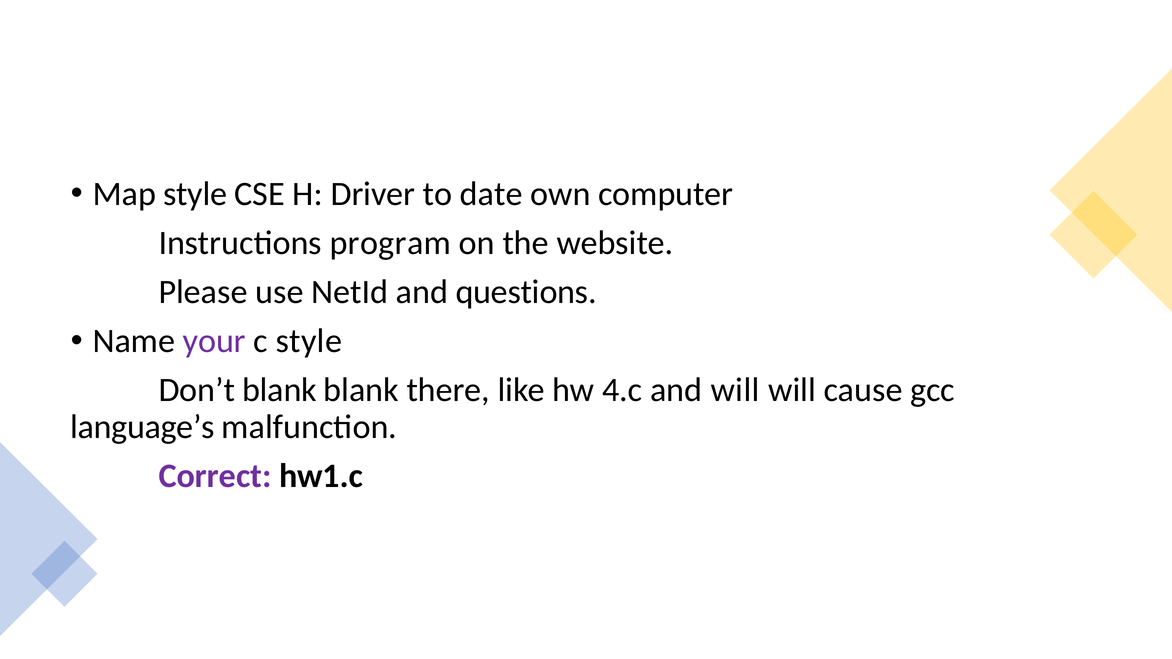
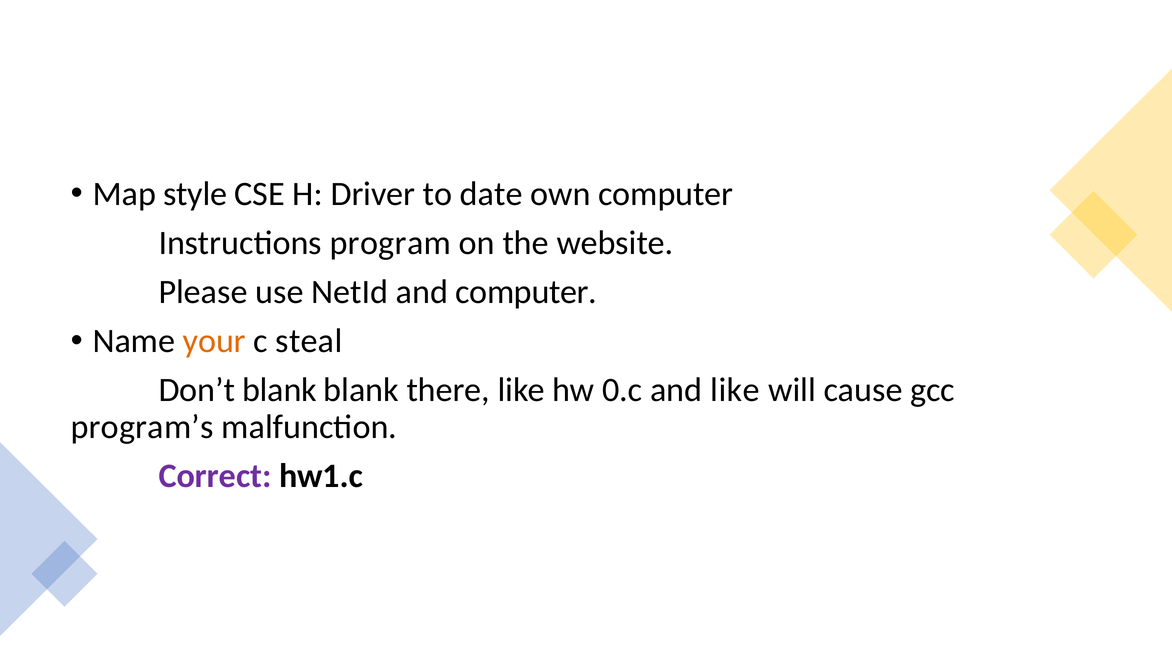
and questions: questions -> computer
your colour: purple -> orange
c style: style -> steal
4.c: 4.c -> 0.c
and will: will -> like
language’s: language’s -> program’s
